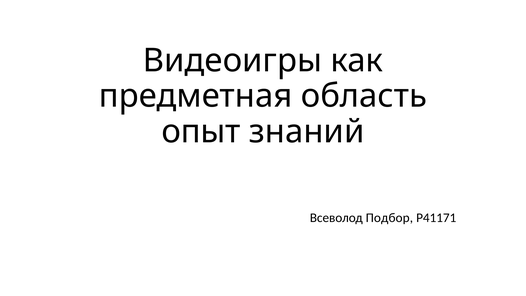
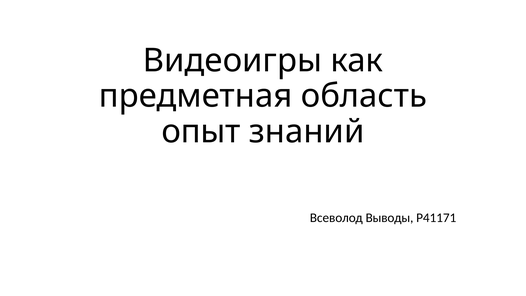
Подбор: Подбор -> Выводы
